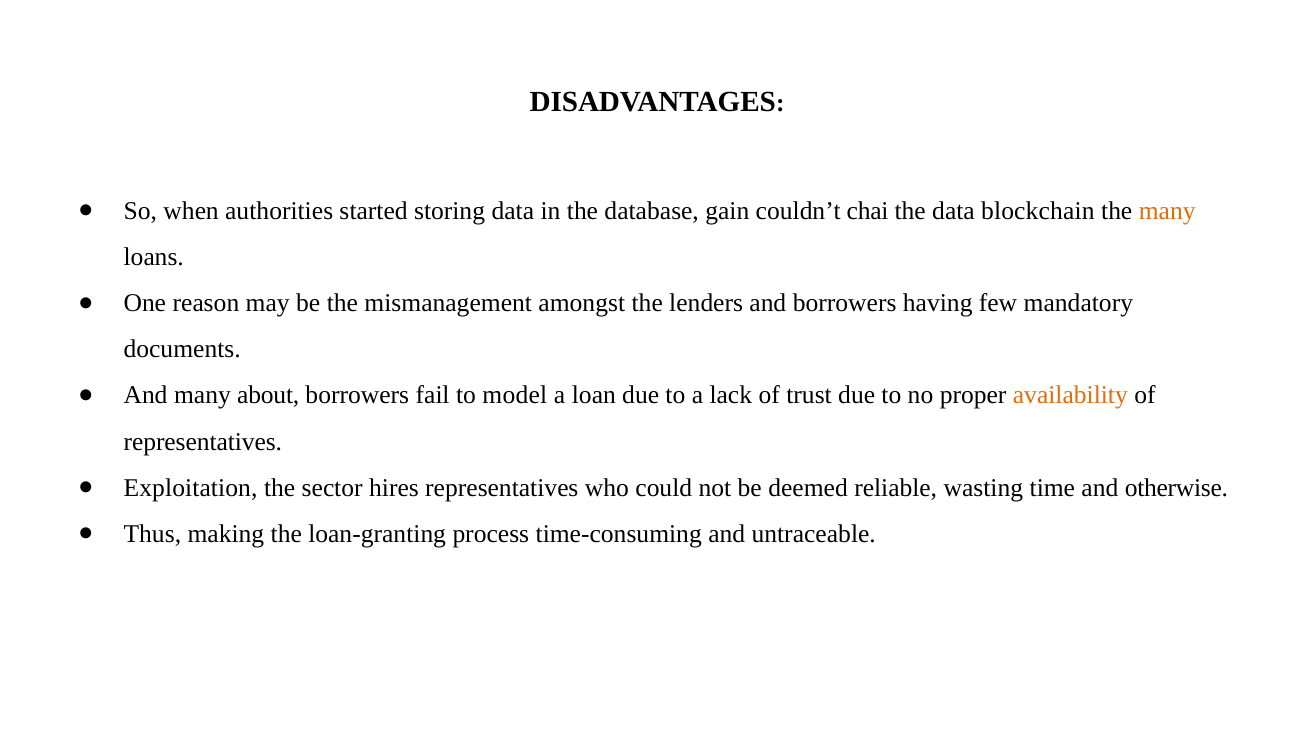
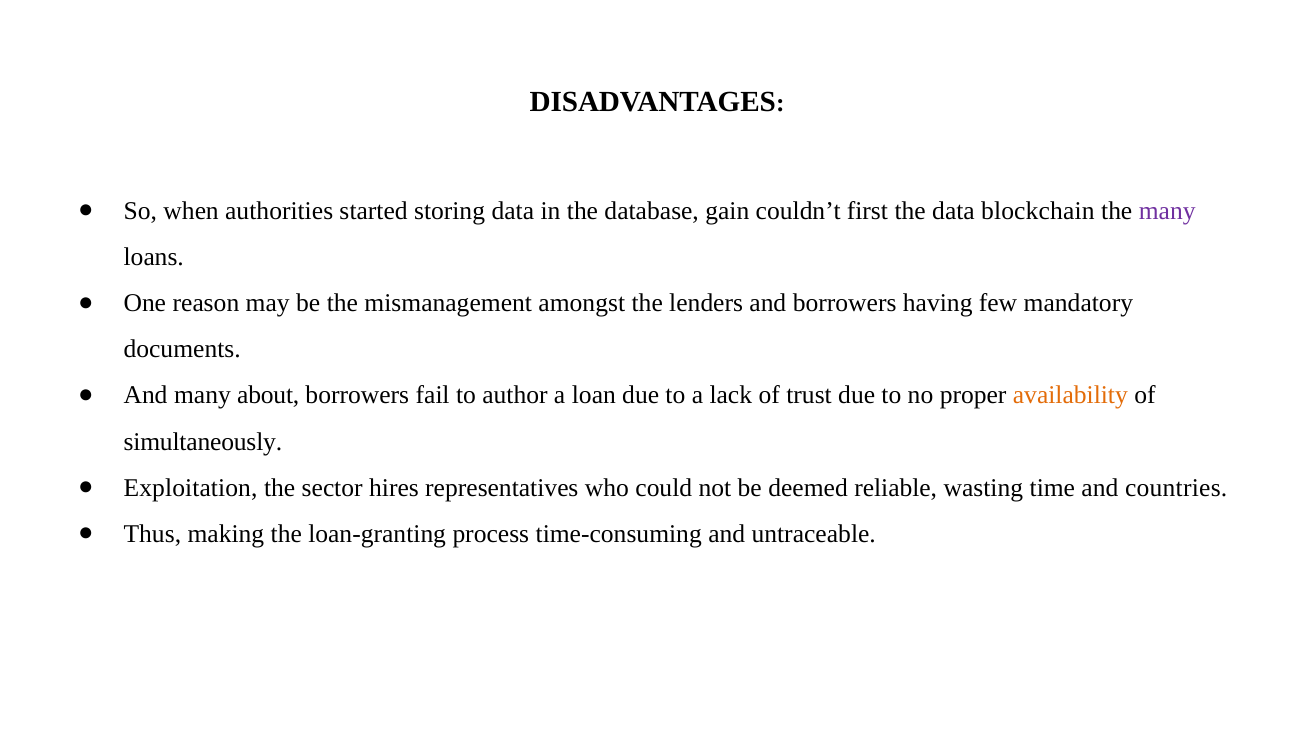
chai: chai -> first
many at (1167, 211) colour: orange -> purple
model: model -> author
representatives at (203, 442): representatives -> simultaneously
otherwise: otherwise -> countries
